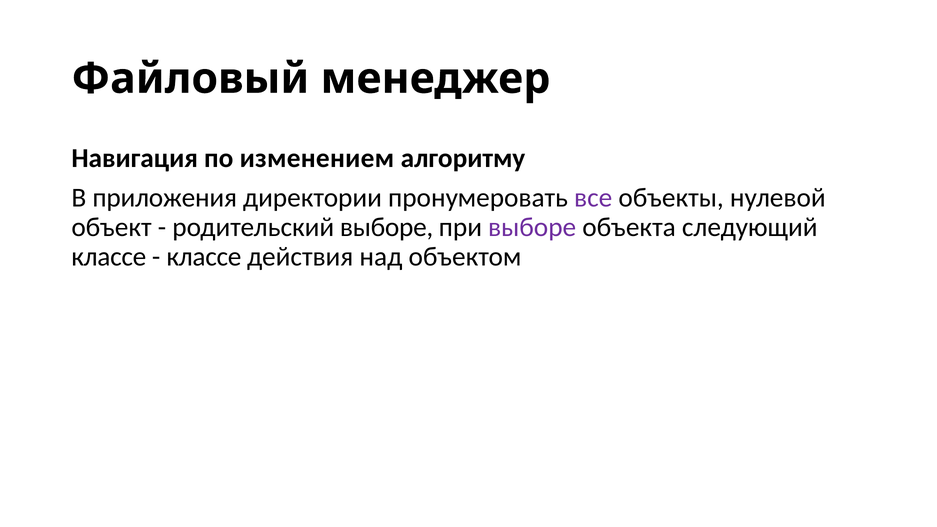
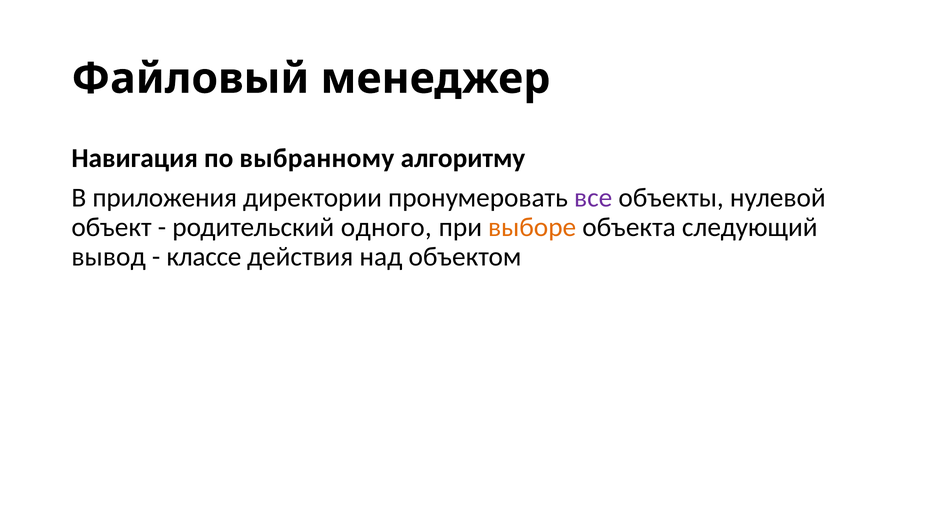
изменением: изменением -> выбранному
родительский выборе: выборе -> одного
выборе at (532, 227) colour: purple -> orange
классе at (109, 257): классе -> вывод
